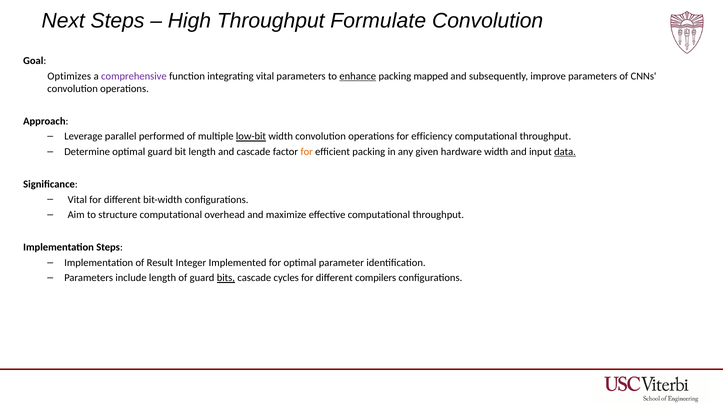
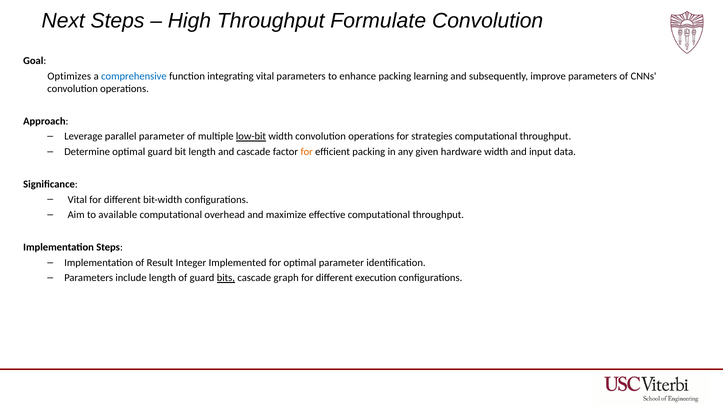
comprehensive colour: purple -> blue
enhance underline: present -> none
mapped: mapped -> learning
parallel performed: performed -> parameter
efficiency: efficiency -> strategies
data underline: present -> none
structure: structure -> available
cycles: cycles -> graph
compilers: compilers -> execution
